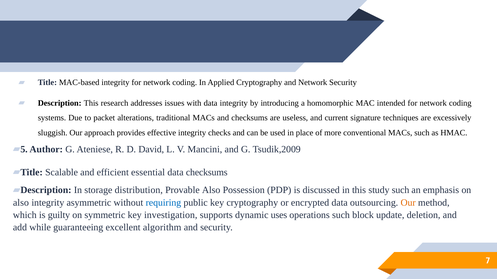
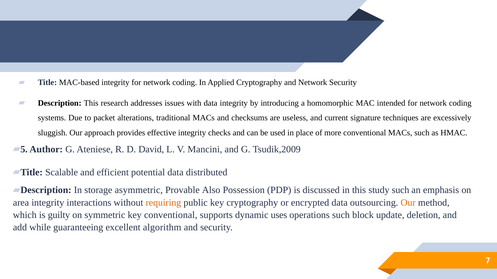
essential: essential -> potential
data checksums: checksums -> distributed
distribution: distribution -> asymmetric
also at (21, 203): also -> area
asymmetric: asymmetric -> interactions
requiring colour: blue -> orange
key investigation: investigation -> conventional
